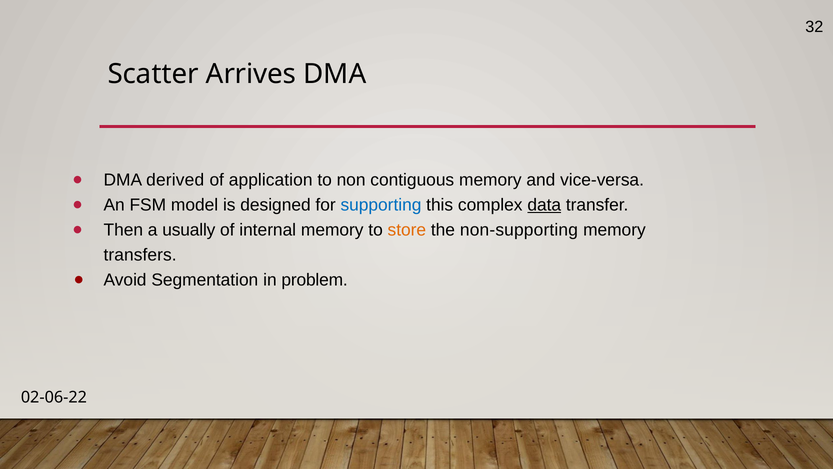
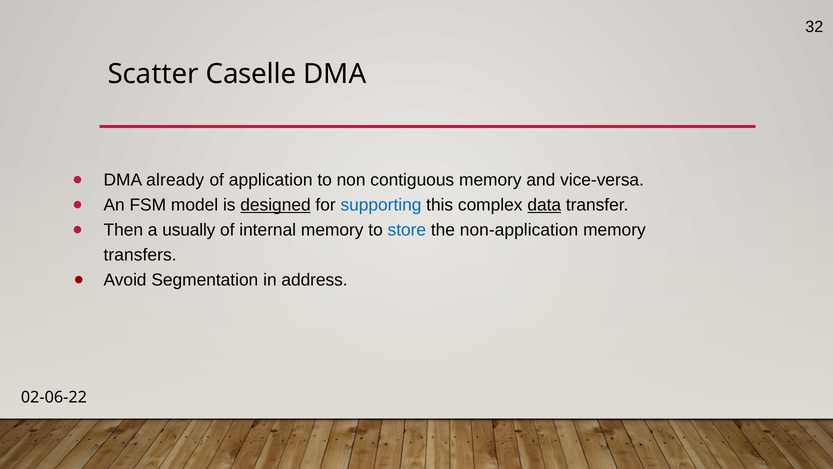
Arrives: Arrives -> Caselle
derived: derived -> already
designed underline: none -> present
store colour: orange -> blue
non-supporting: non-supporting -> non-application
problem: problem -> address
